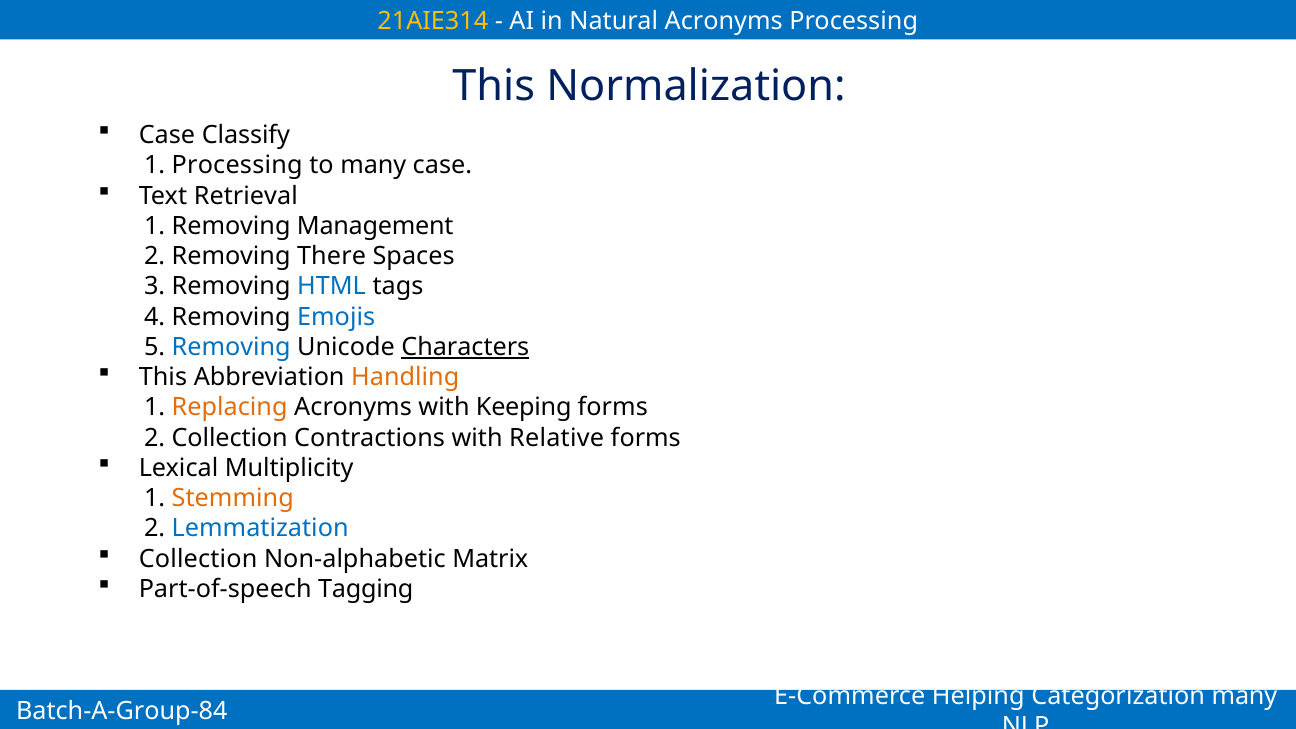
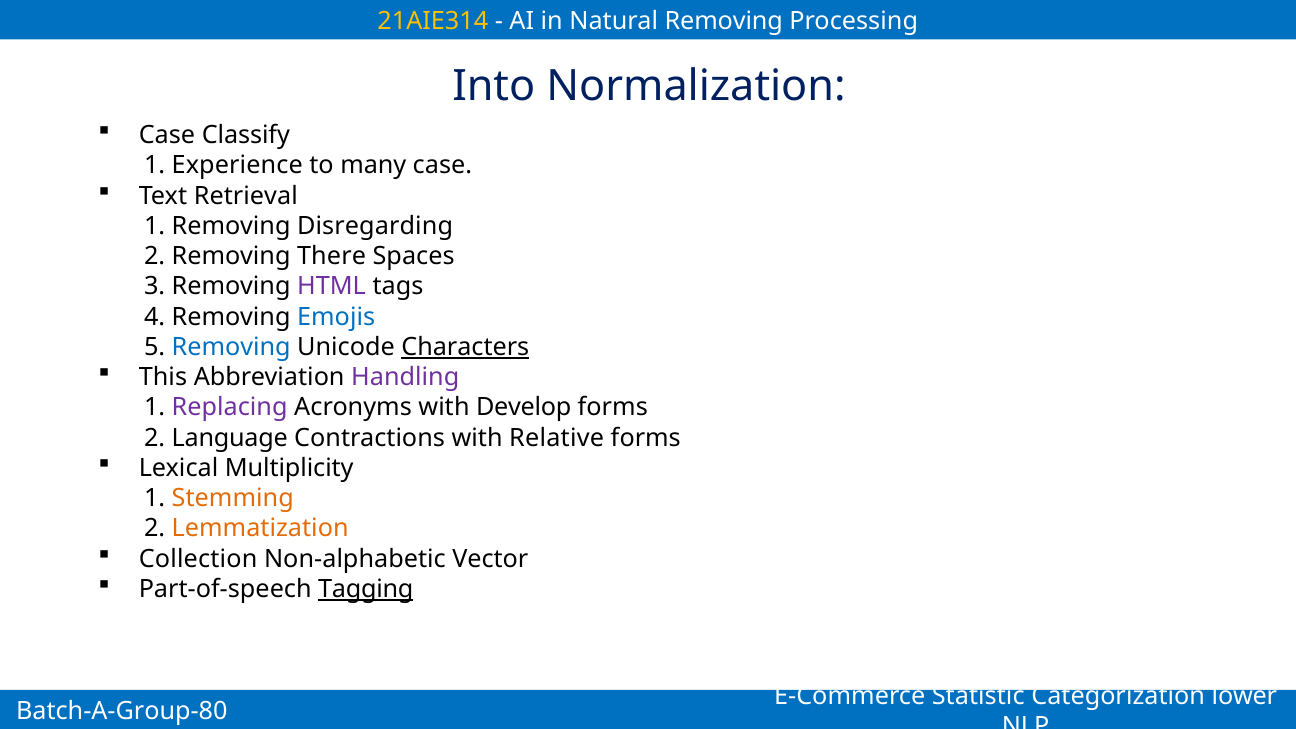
Natural Acronyms: Acronyms -> Removing
This at (494, 86): This -> Into
1 Processing: Processing -> Experience
Management: Management -> Disregarding
HTML colour: blue -> purple
Handling colour: orange -> purple
Replacing colour: orange -> purple
Keeping: Keeping -> Develop
2 Collection: Collection -> Language
Lemmatization colour: blue -> orange
Matrix: Matrix -> Vector
Tagging underline: none -> present
Helping: Helping -> Statistic
Categorization many: many -> lower
Batch-A-Group-84: Batch-A-Group-84 -> Batch-A-Group-80
